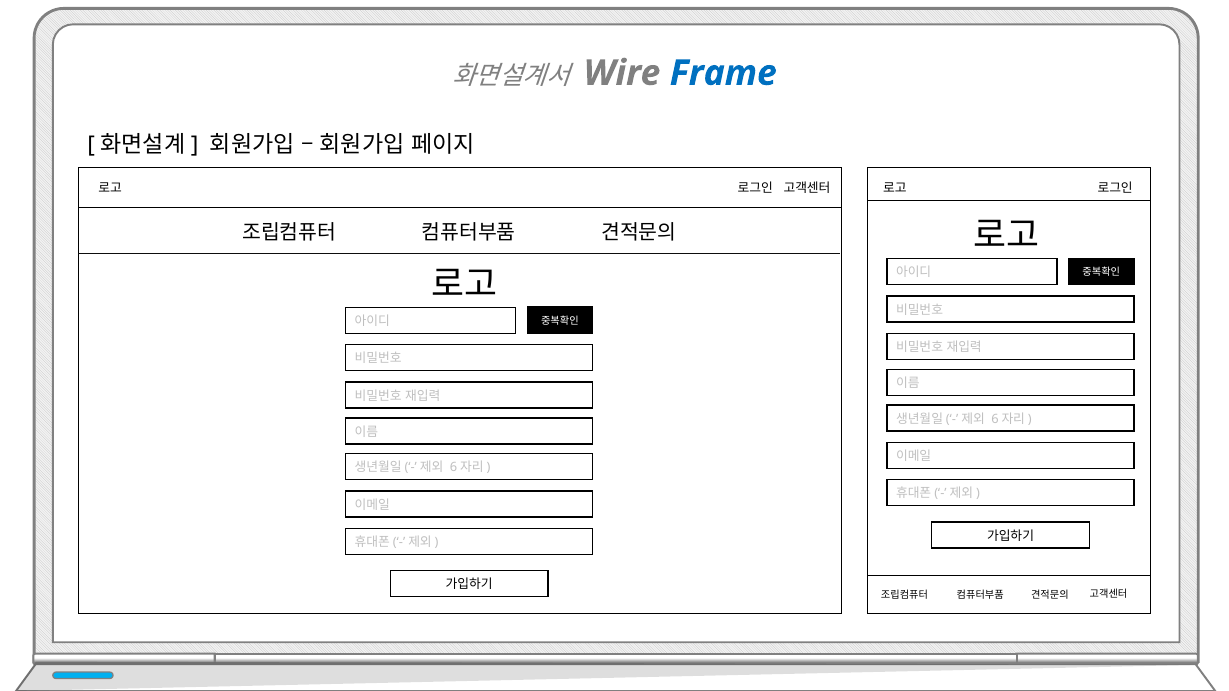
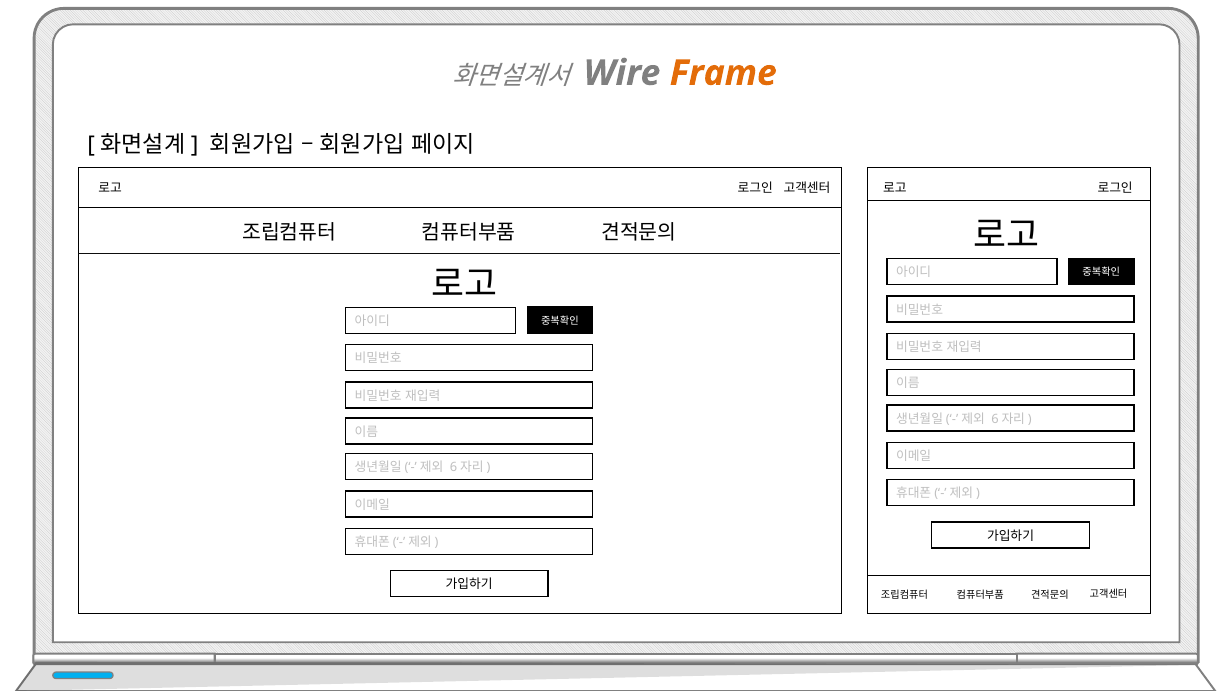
Frame colour: blue -> orange
